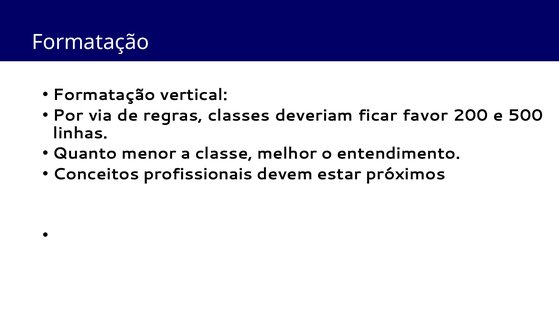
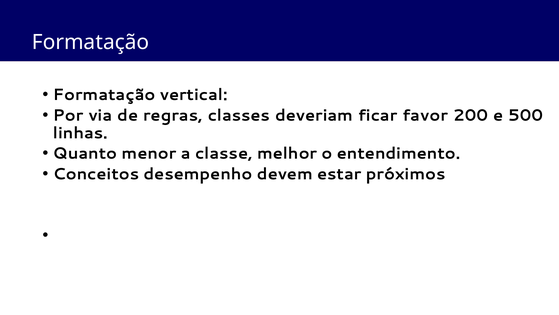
profissionais: profissionais -> desempenho
